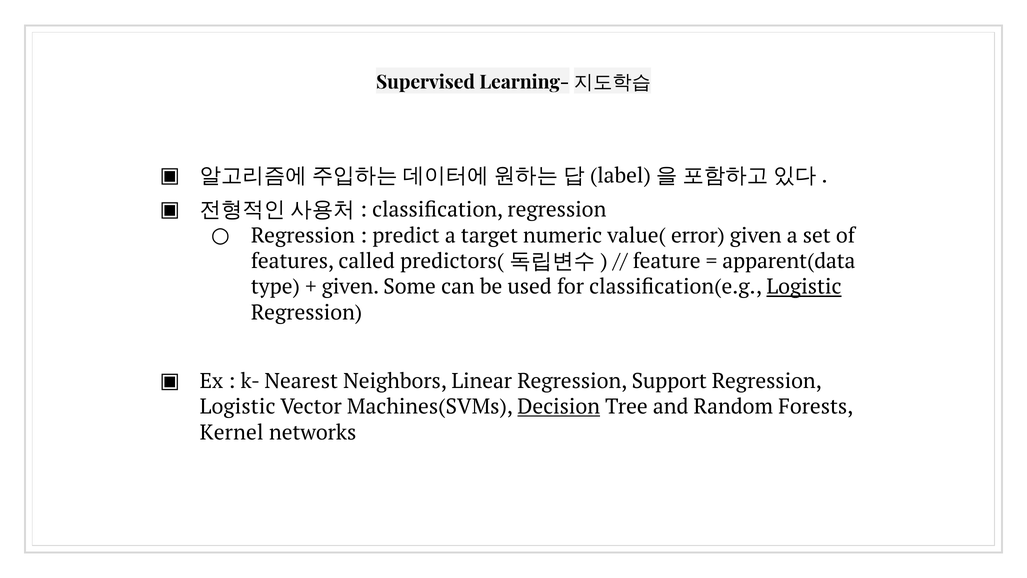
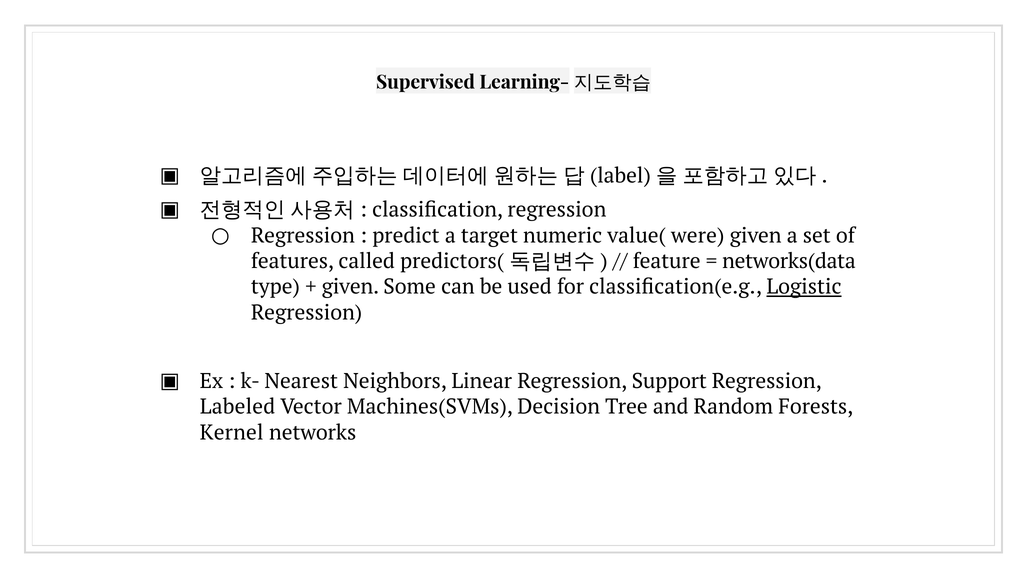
error: error -> were
apparent(data: apparent(data -> networks(data
Logistic at (238, 407): Logistic -> Labeled
Decision underline: present -> none
